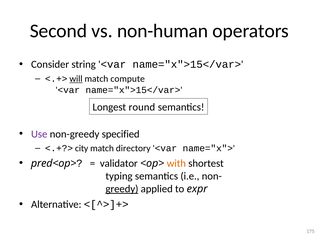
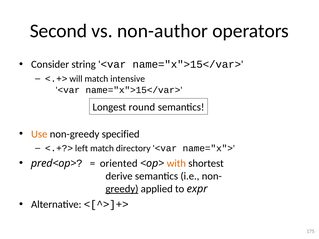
non-human: non-human -> non-author
will underline: present -> none
compute: compute -> intensive
Use colour: purple -> orange
city: city -> left
validator: validator -> oriented
typing: typing -> derive
